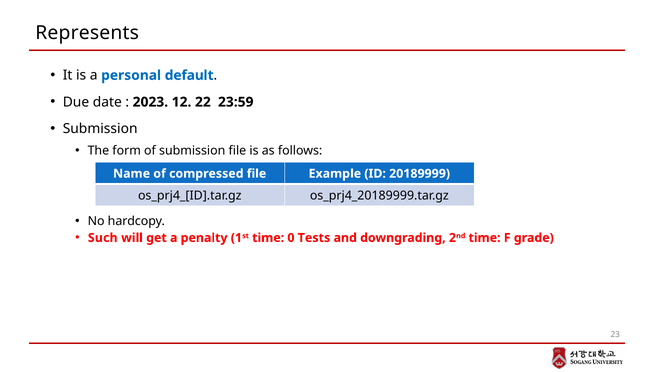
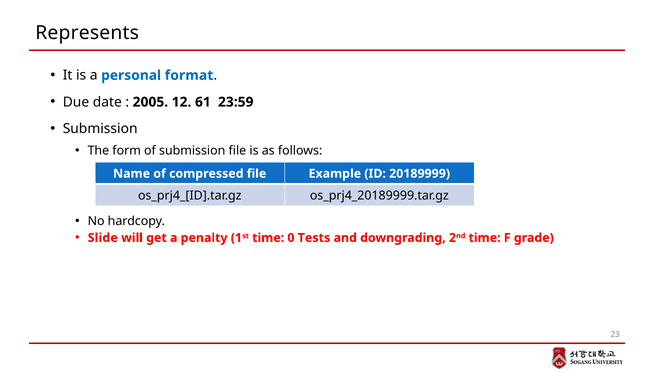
default: default -> format
2023: 2023 -> 2005
22: 22 -> 61
Such: Such -> Slide
